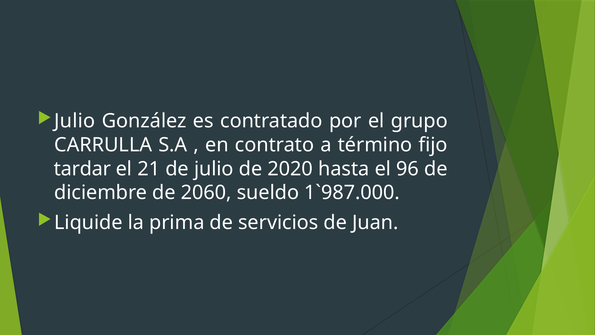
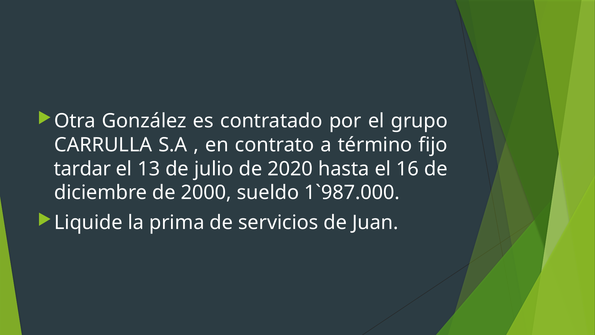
Julio at (75, 121): Julio -> Otra
21: 21 -> 13
96: 96 -> 16
2060: 2060 -> 2000
